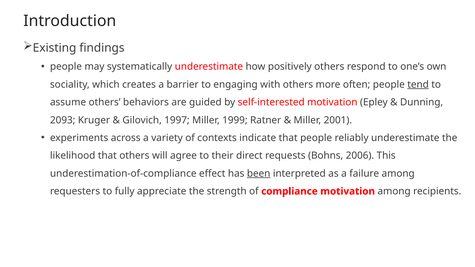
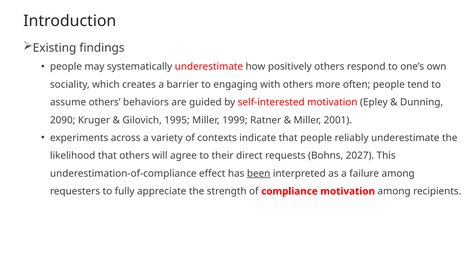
tend underline: present -> none
2093: 2093 -> 2090
1997: 1997 -> 1995
2006: 2006 -> 2027
